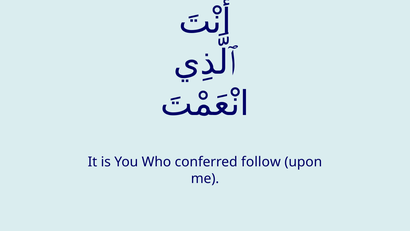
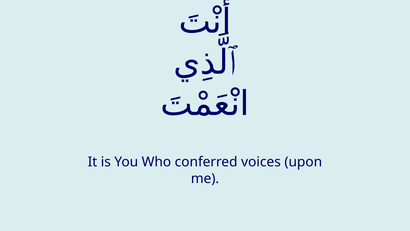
follow: follow -> voices
